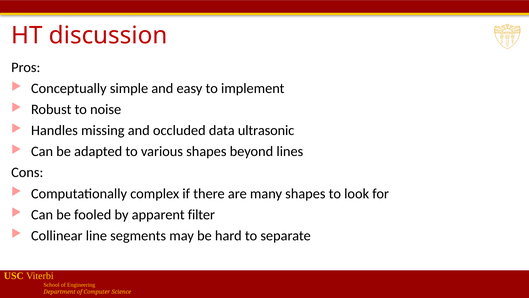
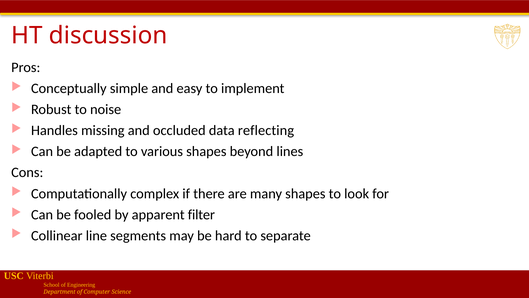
ultrasonic: ultrasonic -> reflecting
